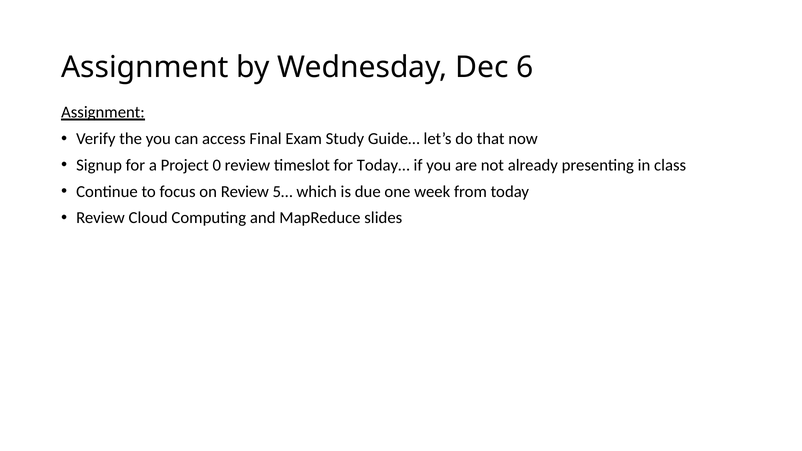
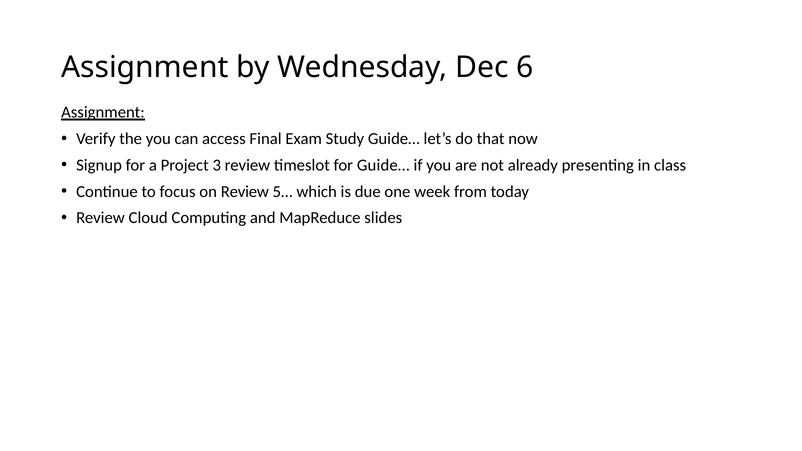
0: 0 -> 3
for Today…: Today… -> Guide…
